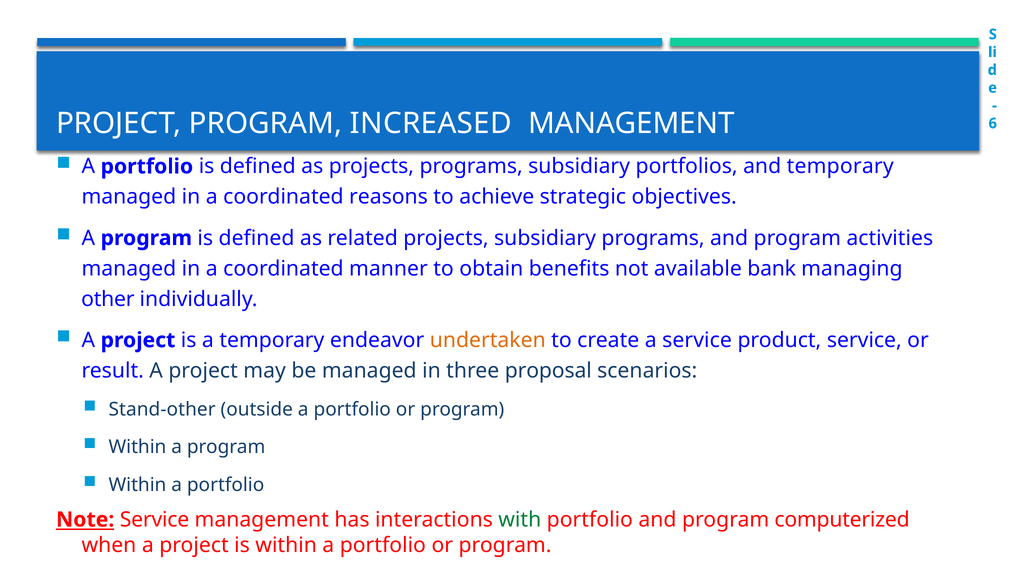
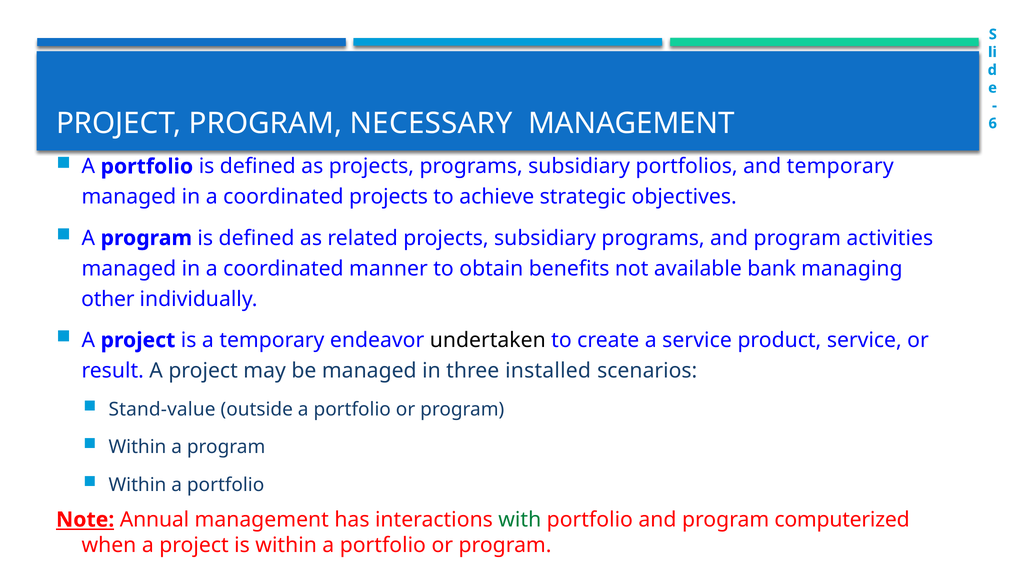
INCREASED: INCREASED -> NECESSARY
coordinated reasons: reasons -> projects
undertaken colour: orange -> black
proposal: proposal -> installed
Stand-other: Stand-other -> Stand-value
Note Service: Service -> Annual
